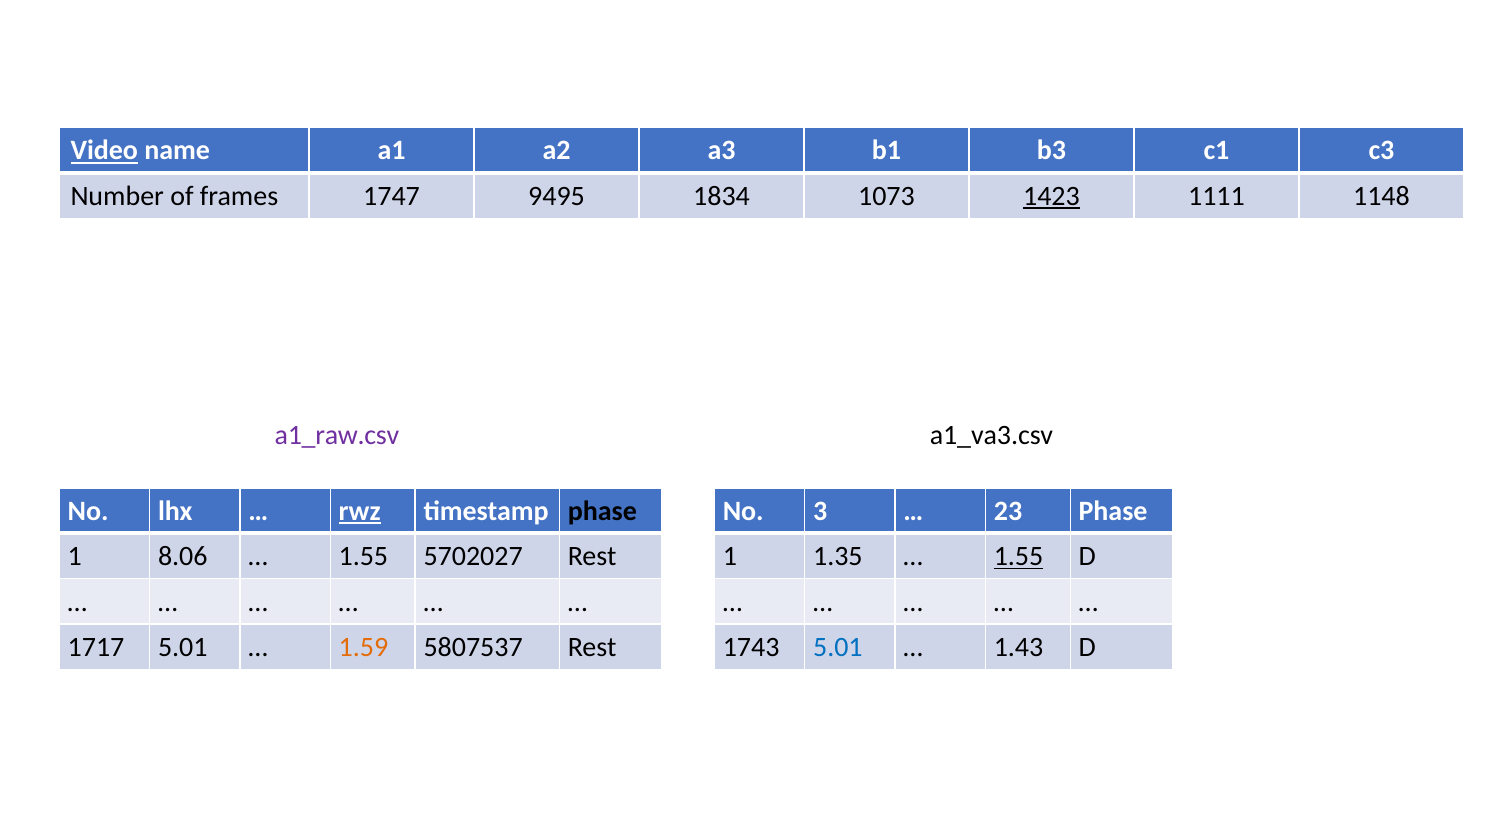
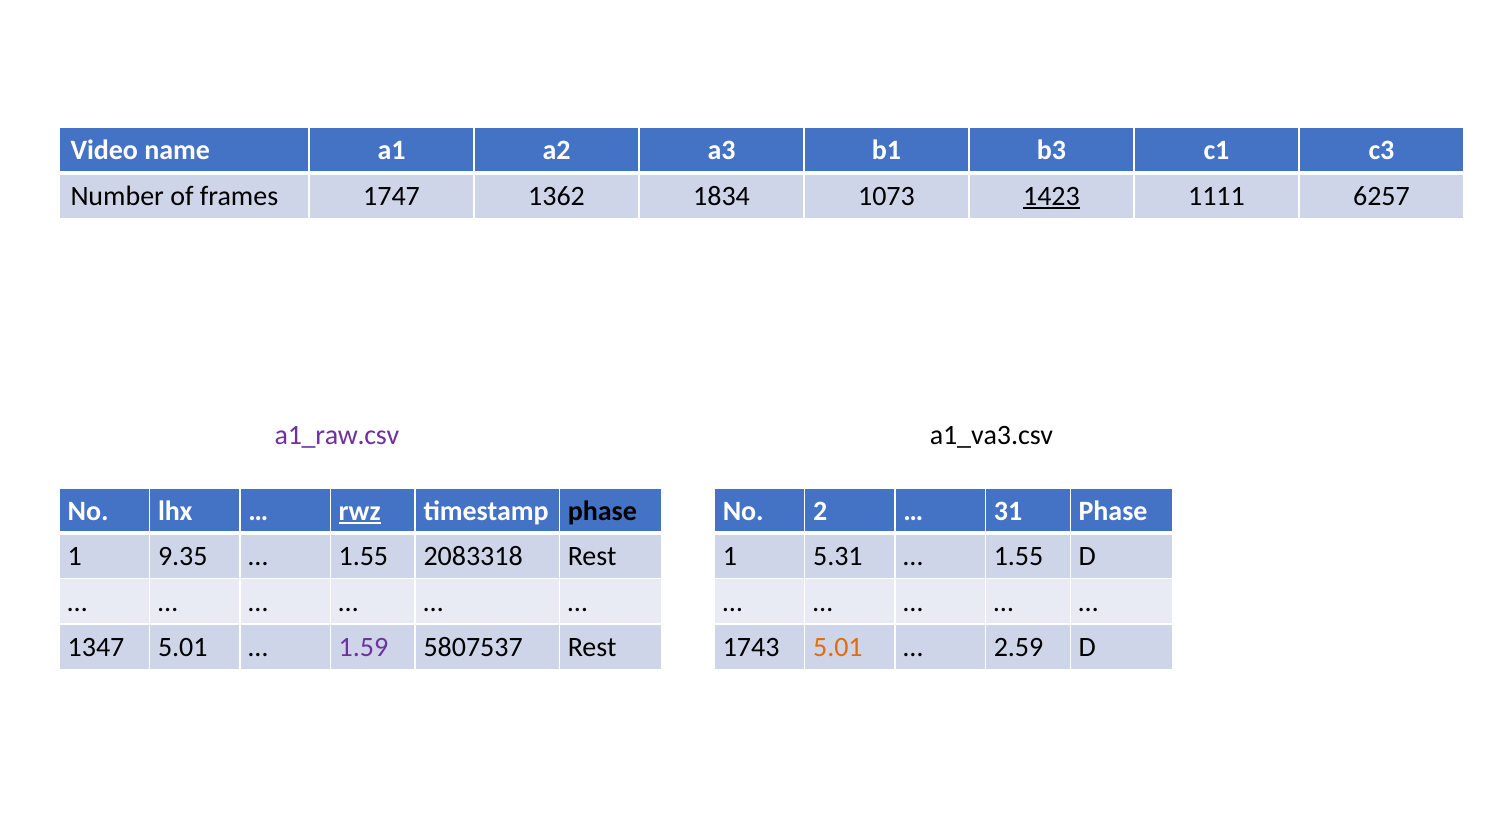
Video underline: present -> none
9495: 9495 -> 1362
1148: 1148 -> 6257
3: 3 -> 2
23: 23 -> 31
8.06: 8.06 -> 9.35
5702027: 5702027 -> 2083318
1.35: 1.35 -> 5.31
1.55 at (1019, 557) underline: present -> none
1717: 1717 -> 1347
1.59 colour: orange -> purple
5.01 at (838, 647) colour: blue -> orange
1.43: 1.43 -> 2.59
